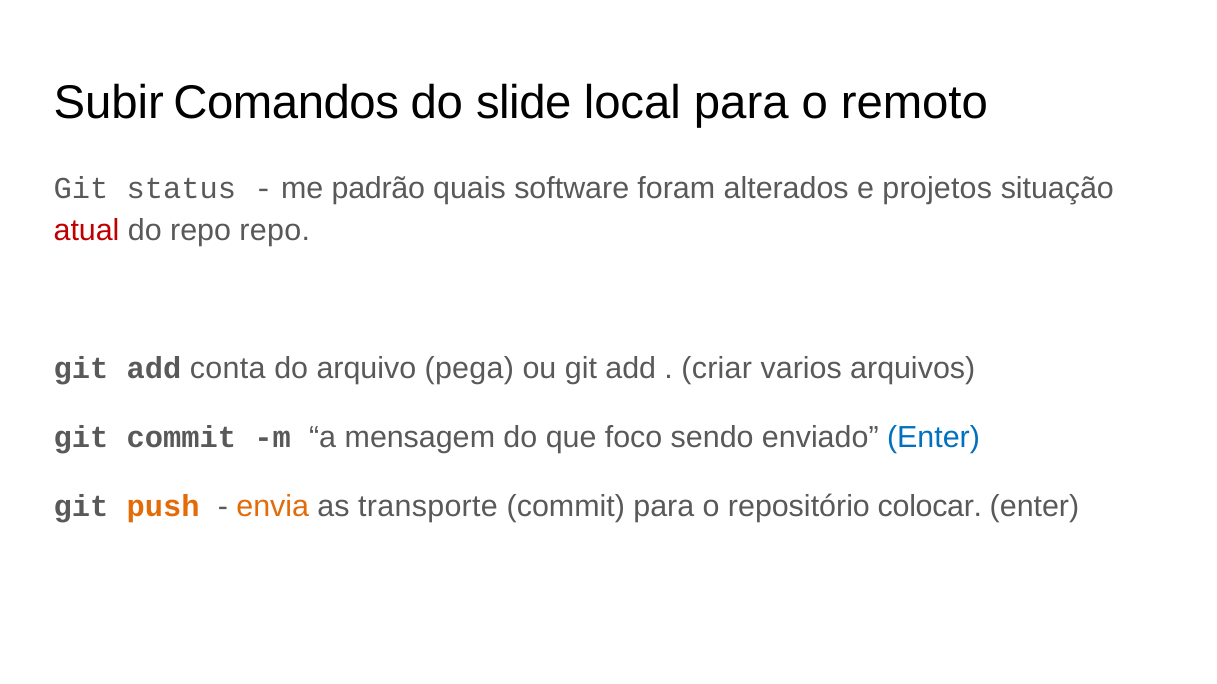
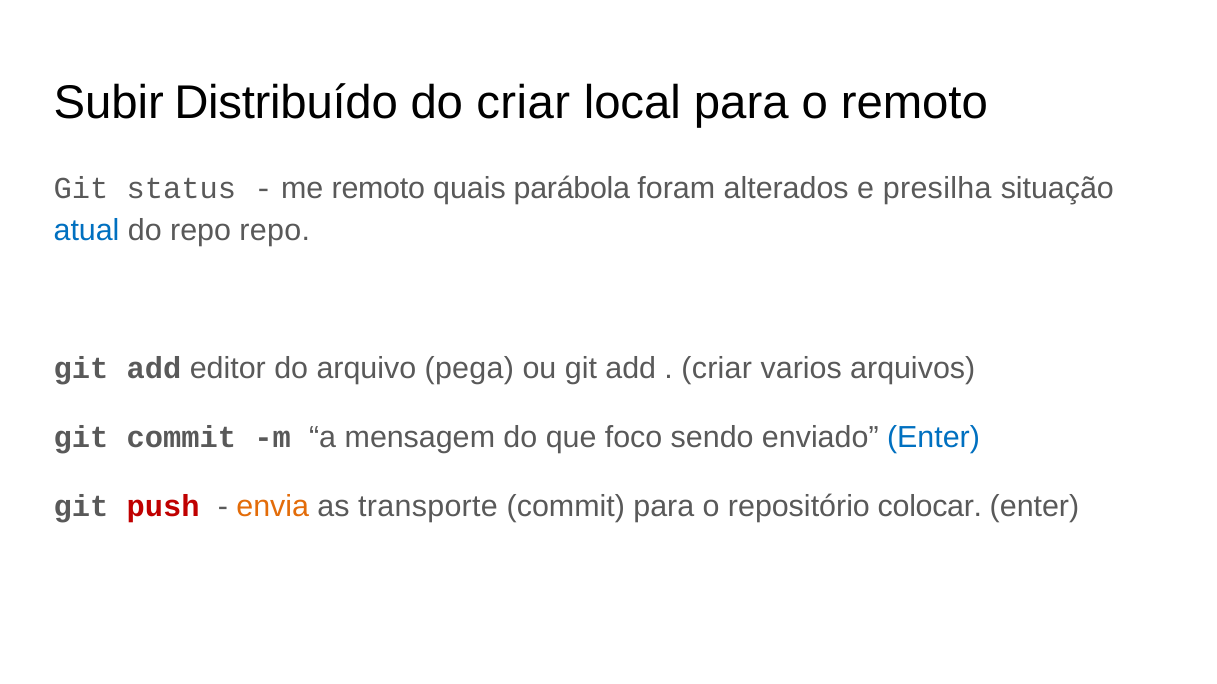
Comandos: Comandos -> Distribuído
do slide: slide -> criar
me padrão: padrão -> remoto
software: software -> parábola
projetos: projetos -> presilha
atual colour: red -> blue
conta: conta -> editor
push colour: orange -> red
